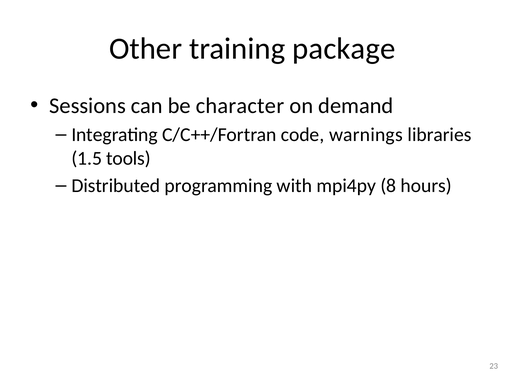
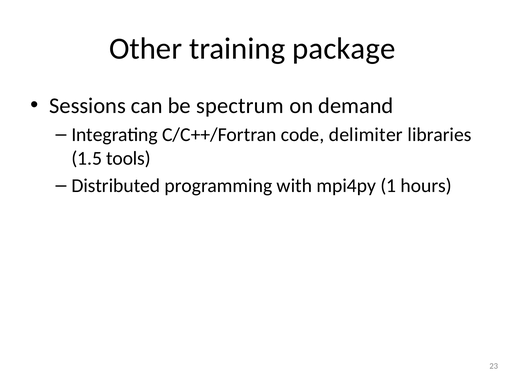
character: character -> spectrum
warnings: warnings -> delimiter
8: 8 -> 1
